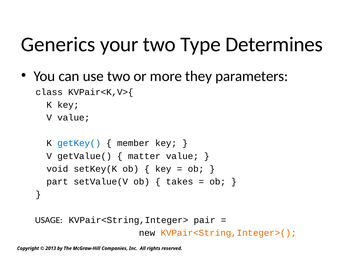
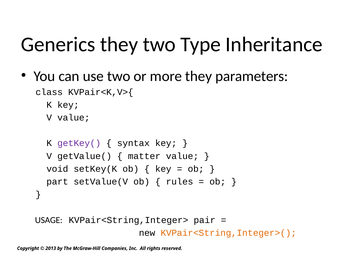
Generics your: your -> they
Determines: Determines -> Inheritance
getKey( colour: blue -> purple
member: member -> syntax
takes: takes -> rules
